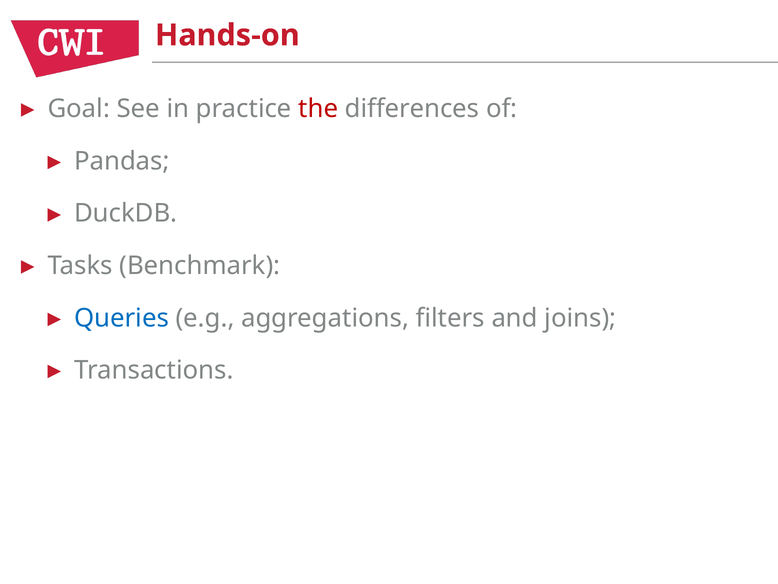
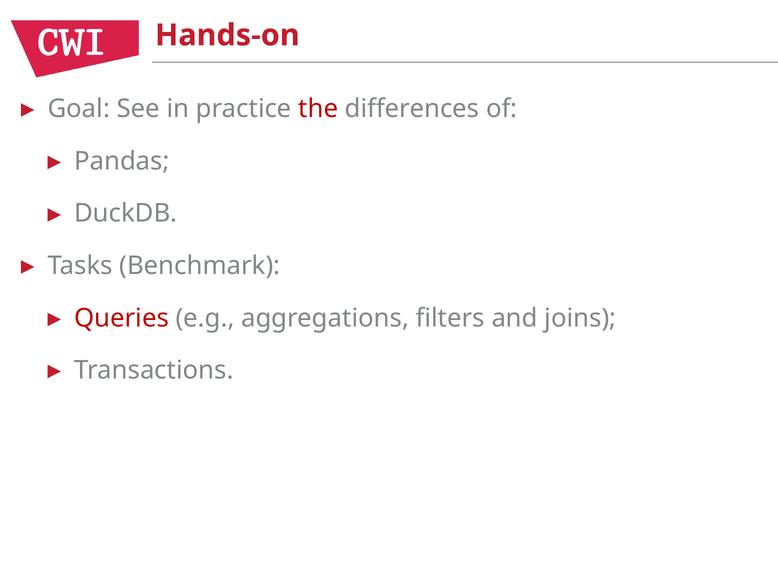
Queries colour: blue -> red
